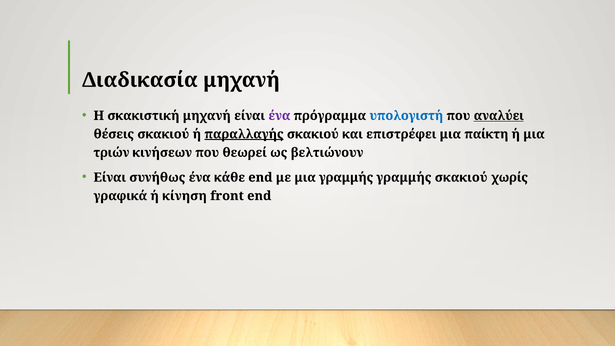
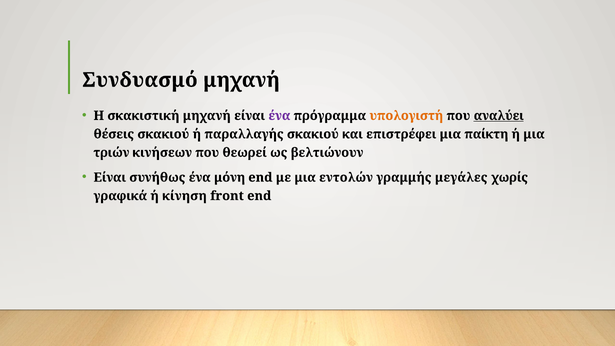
Διαδικασία: Διαδικασία -> Συνδυασμό
υπολογιστή colour: blue -> orange
παραλλαγής underline: present -> none
κάθε: κάθε -> μόνη
μια γραμμής: γραμμής -> εντολών
γραμμής σκακιού: σκακιού -> μεγάλες
